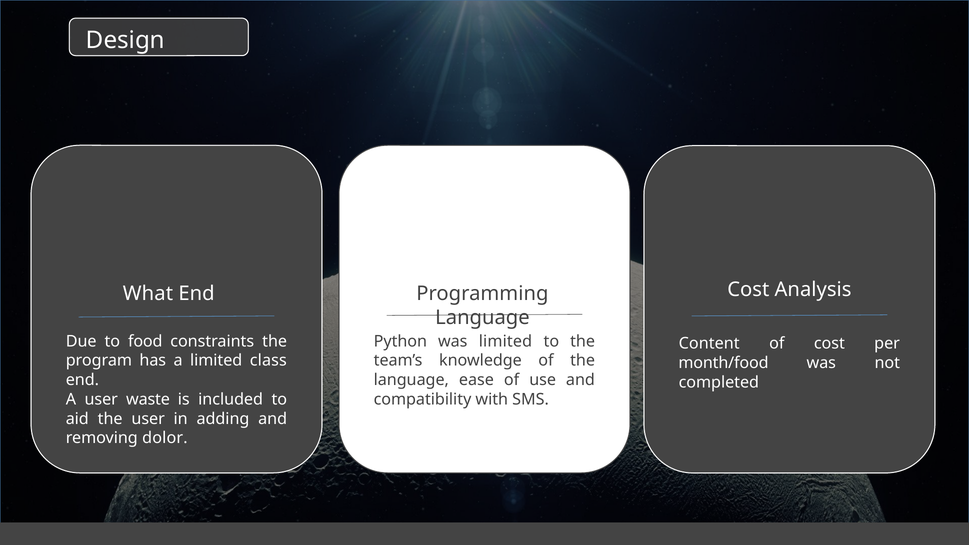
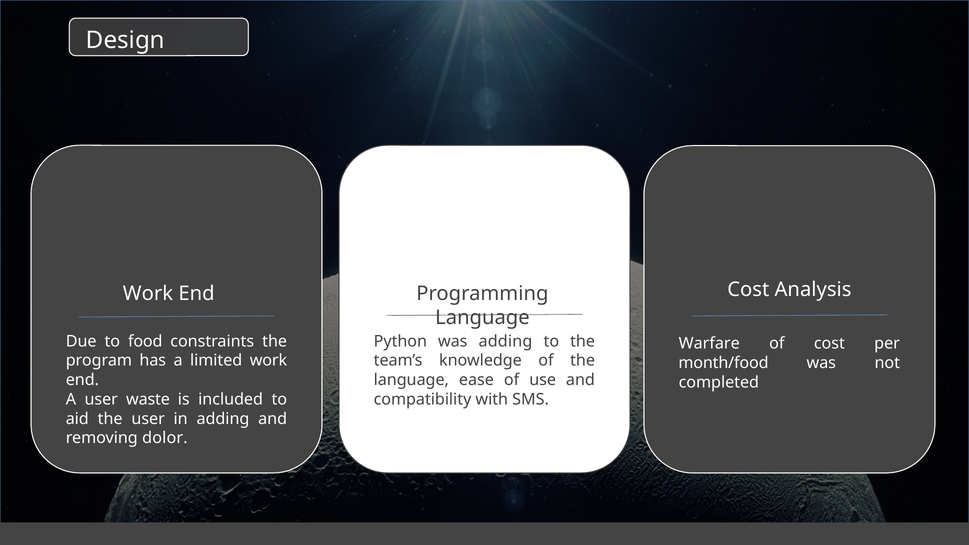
What at (148, 294): What -> Work
was limited: limited -> adding
Content: Content -> Warfare
limited class: class -> work
